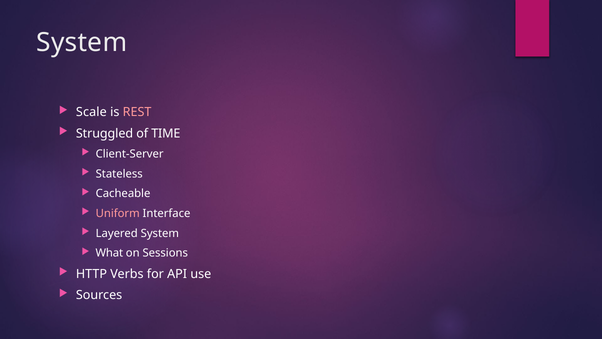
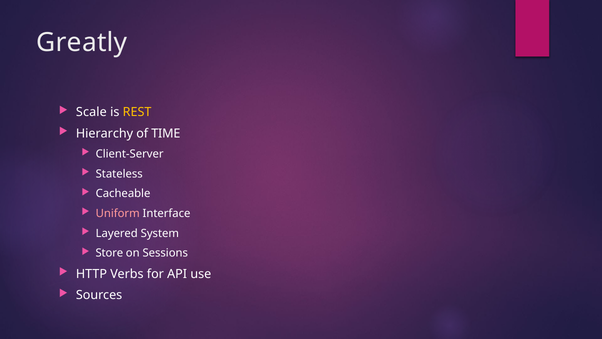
System at (82, 42): System -> Greatly
REST colour: pink -> yellow
Struggled: Struggled -> Hierarchy
What: What -> Store
